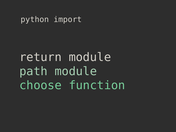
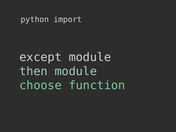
return: return -> except
path: path -> then
